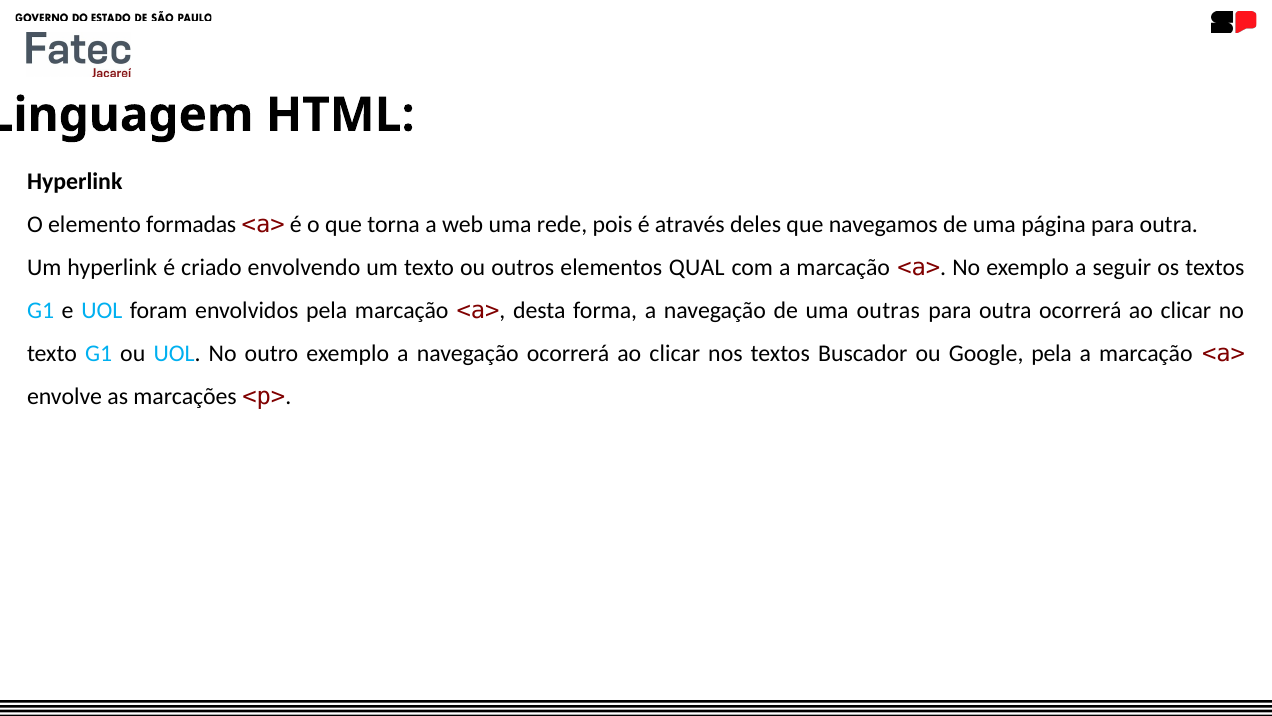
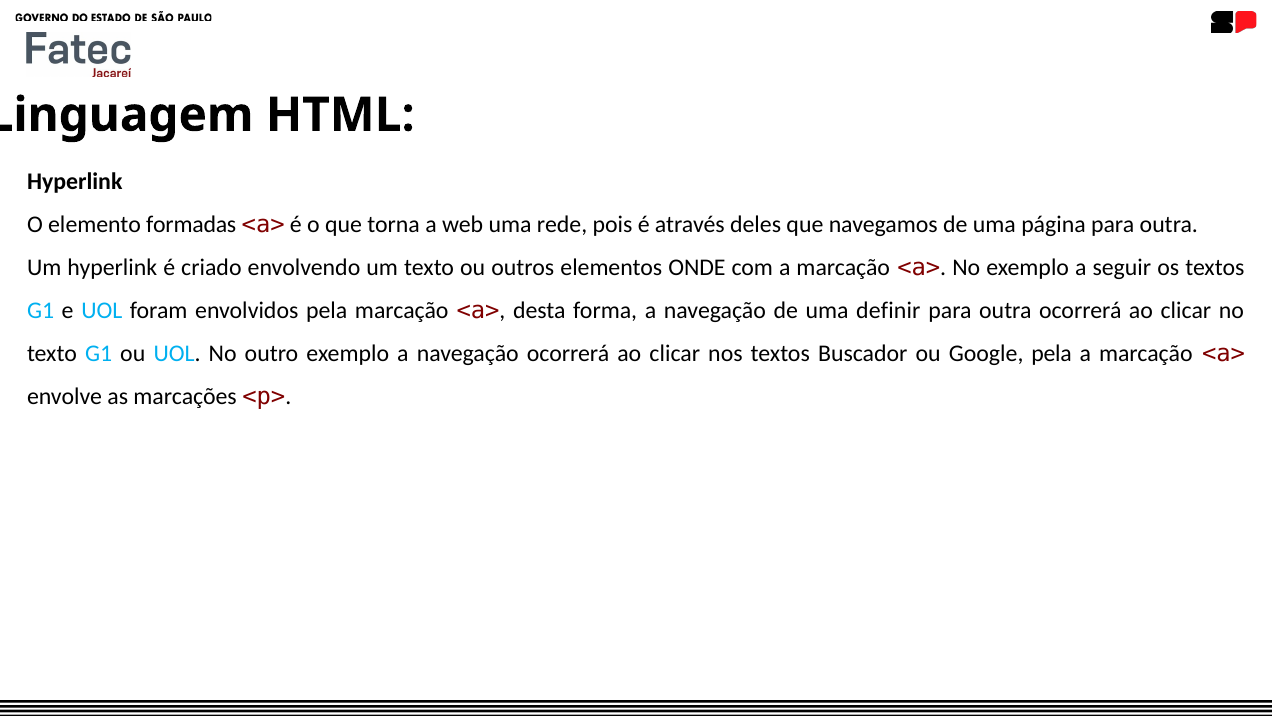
QUAL: QUAL -> ONDE
outras: outras -> definir
